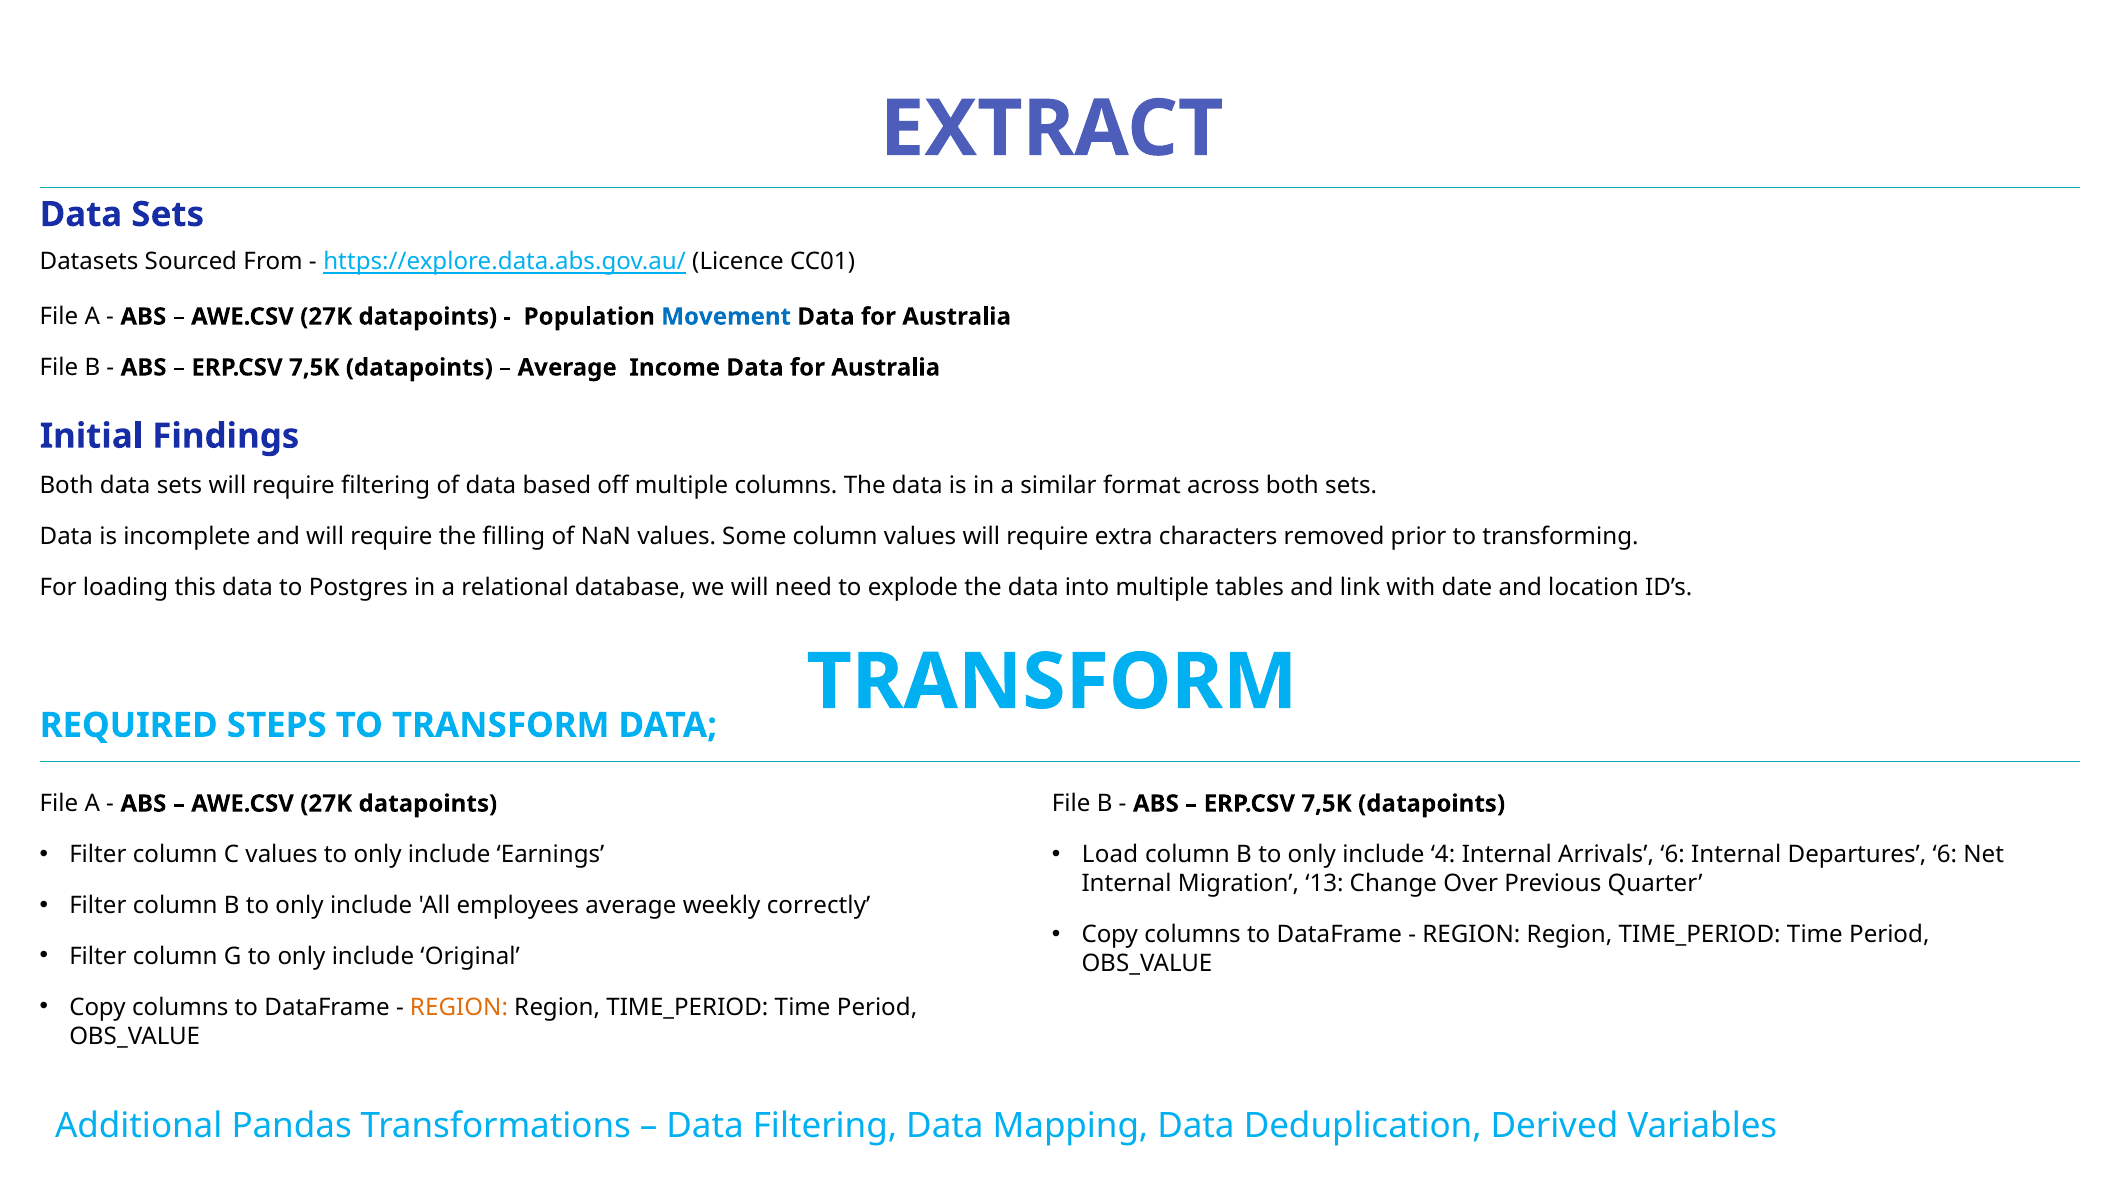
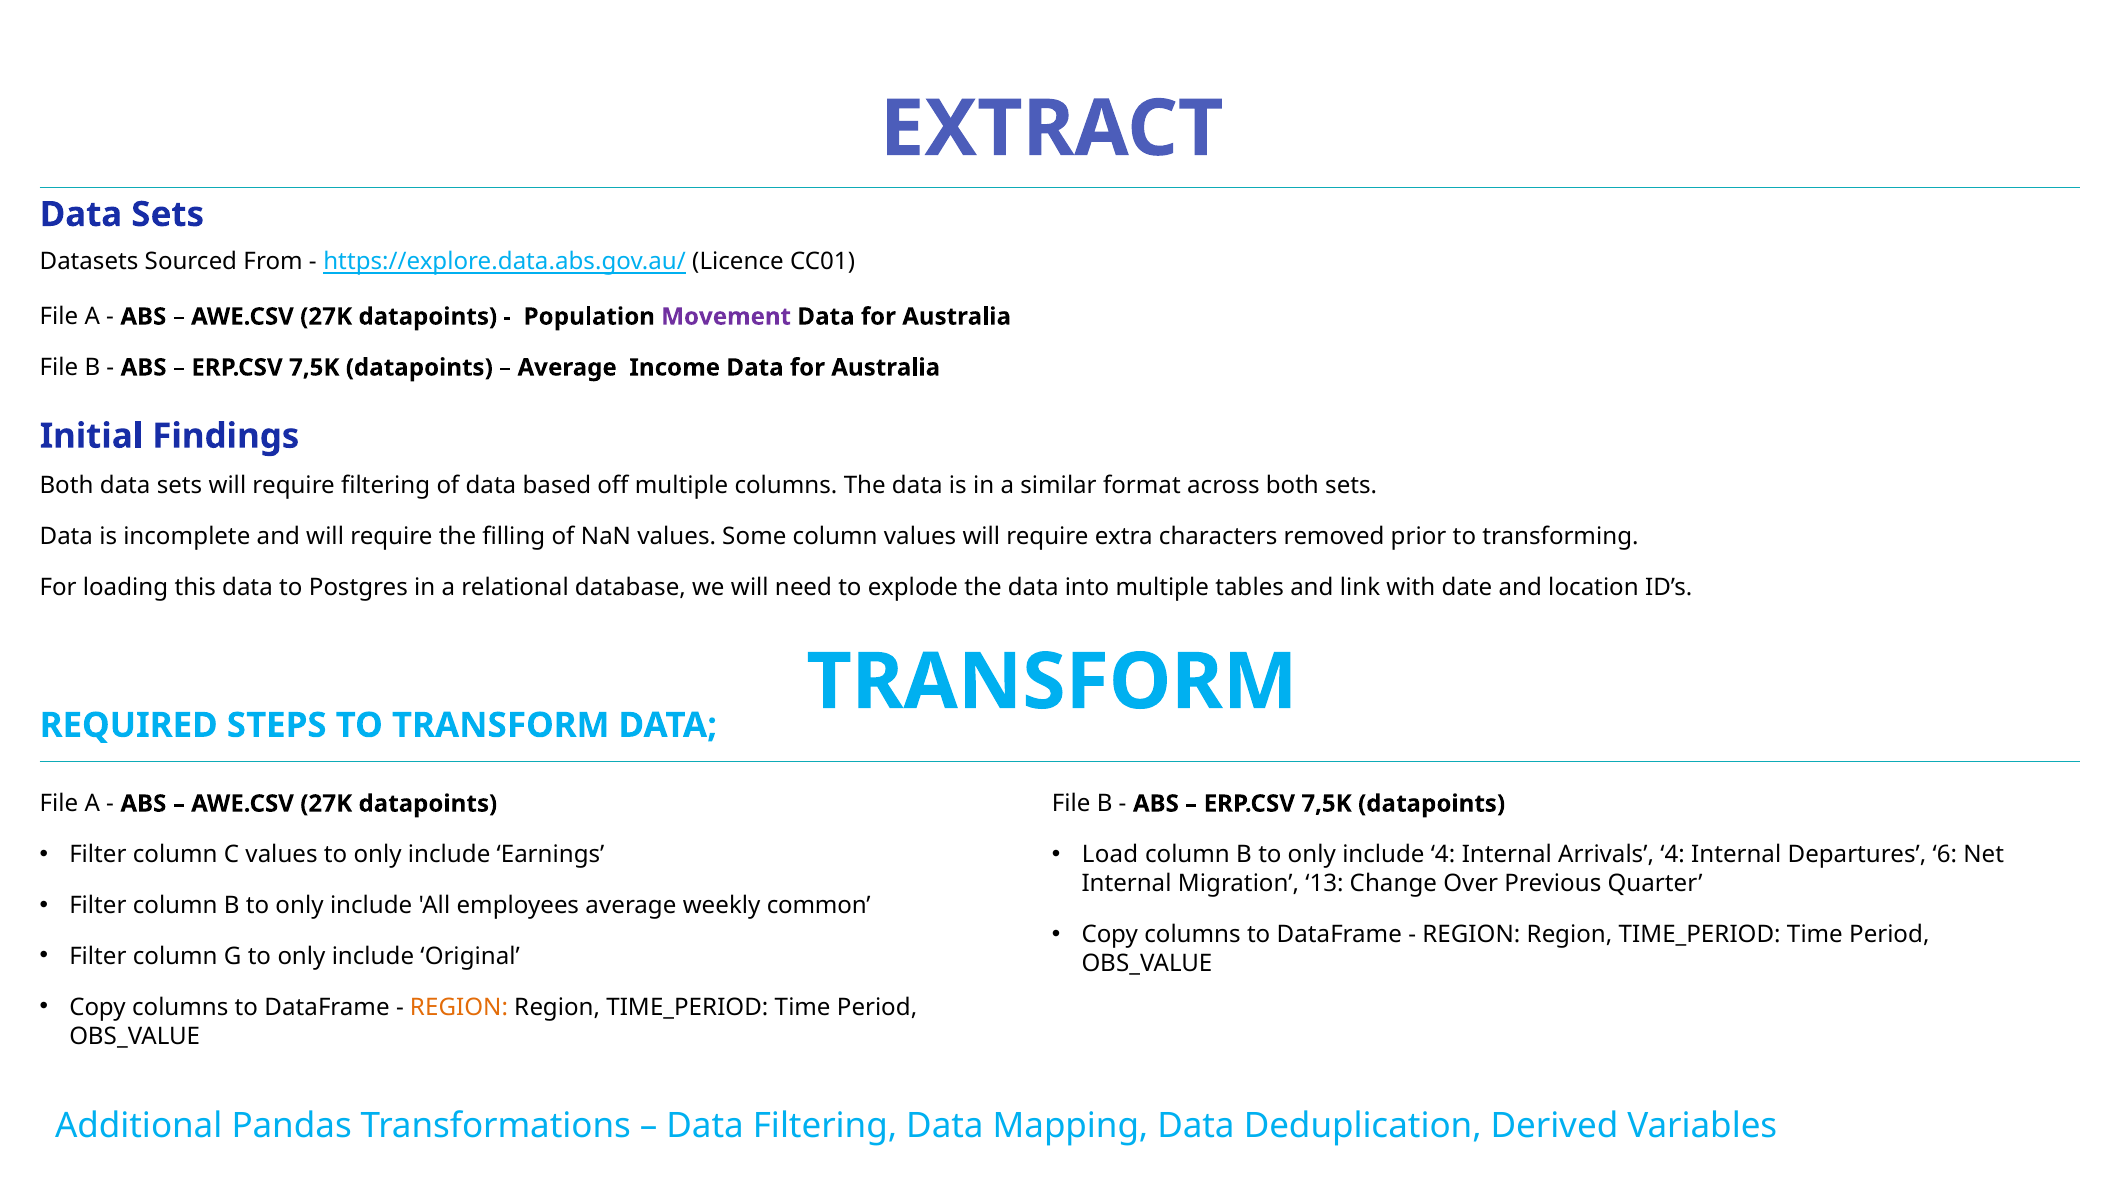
Movement colour: blue -> purple
Arrivals 6: 6 -> 4
correctly: correctly -> common
